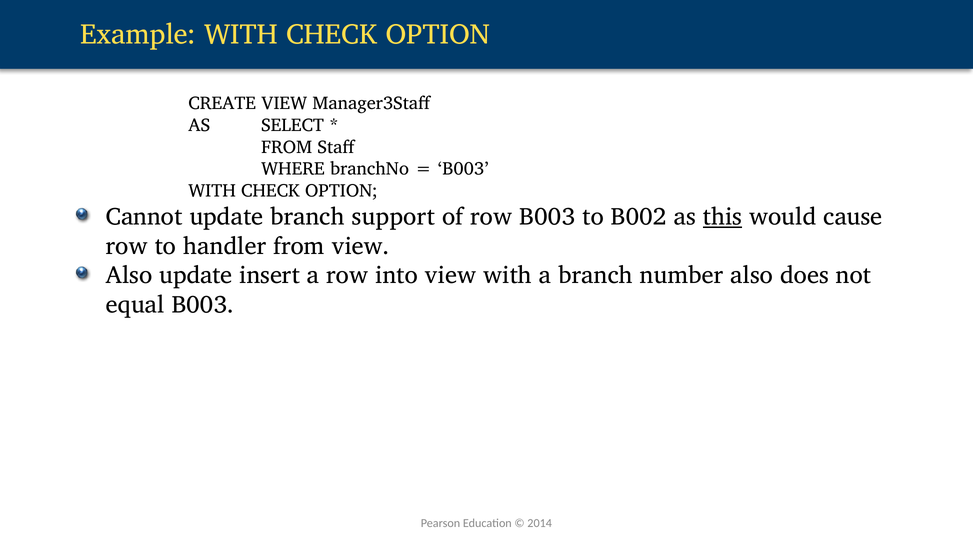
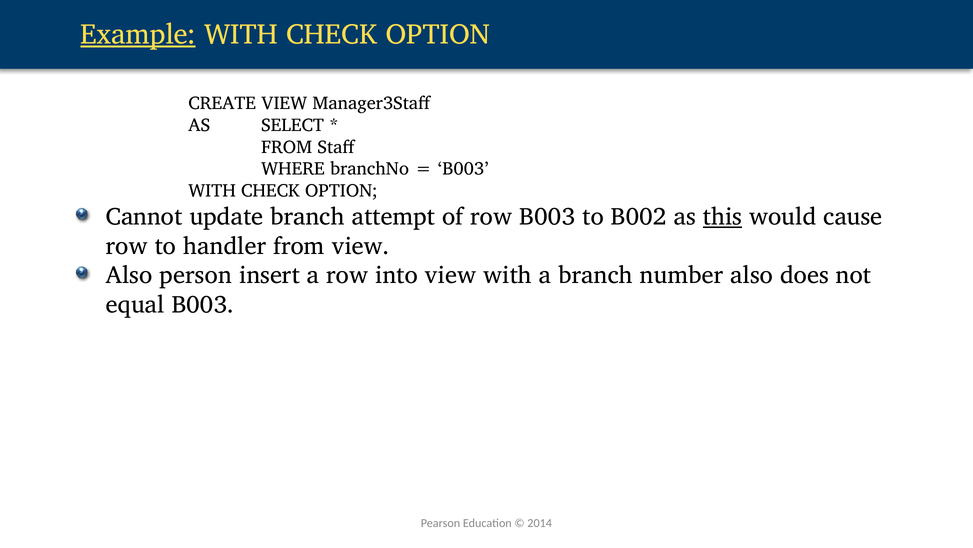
Example underline: none -> present
support: support -> attempt
Also update: update -> person
